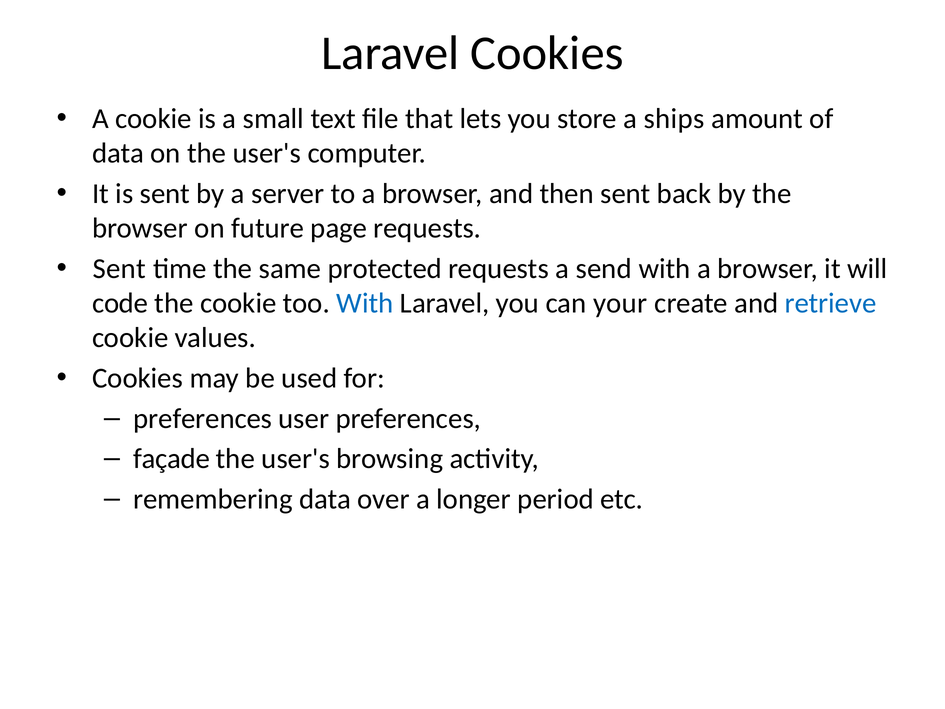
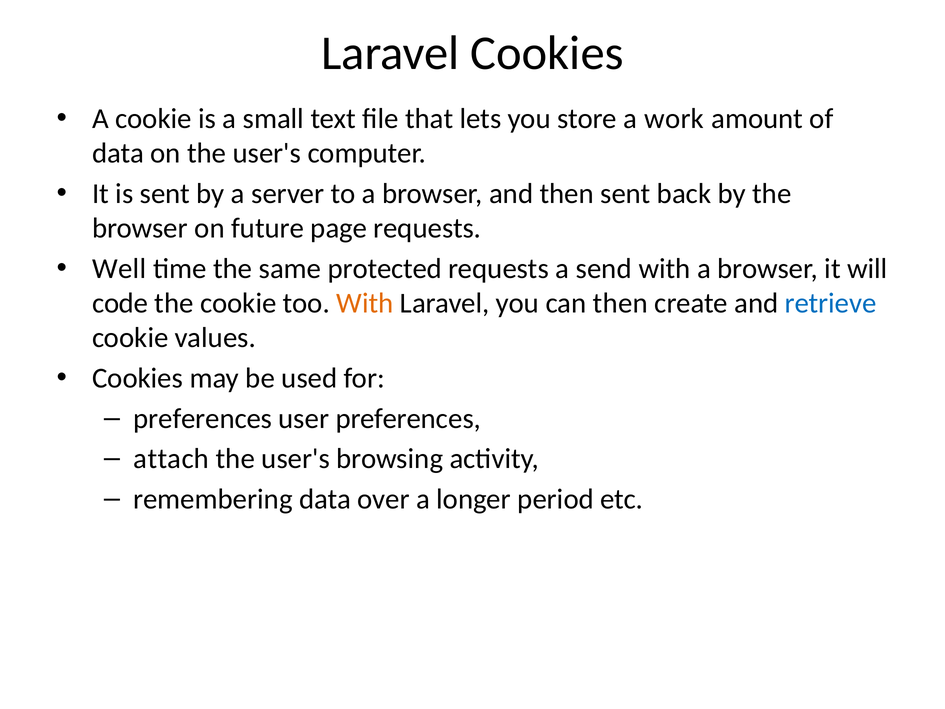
ships: ships -> work
Sent at (119, 268): Sent -> Well
With at (365, 303) colour: blue -> orange
can your: your -> then
façade: façade -> attach
